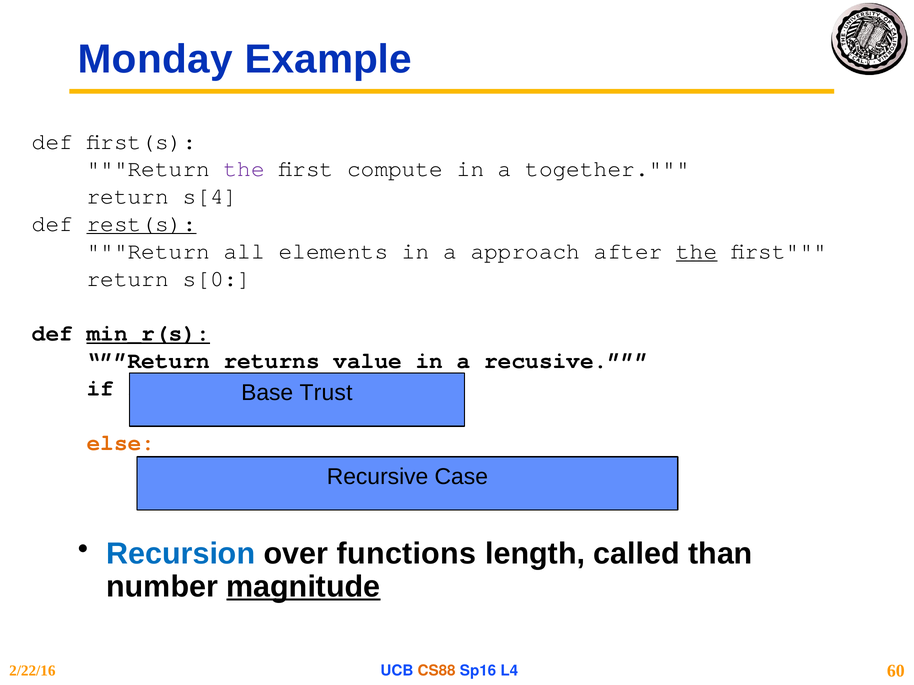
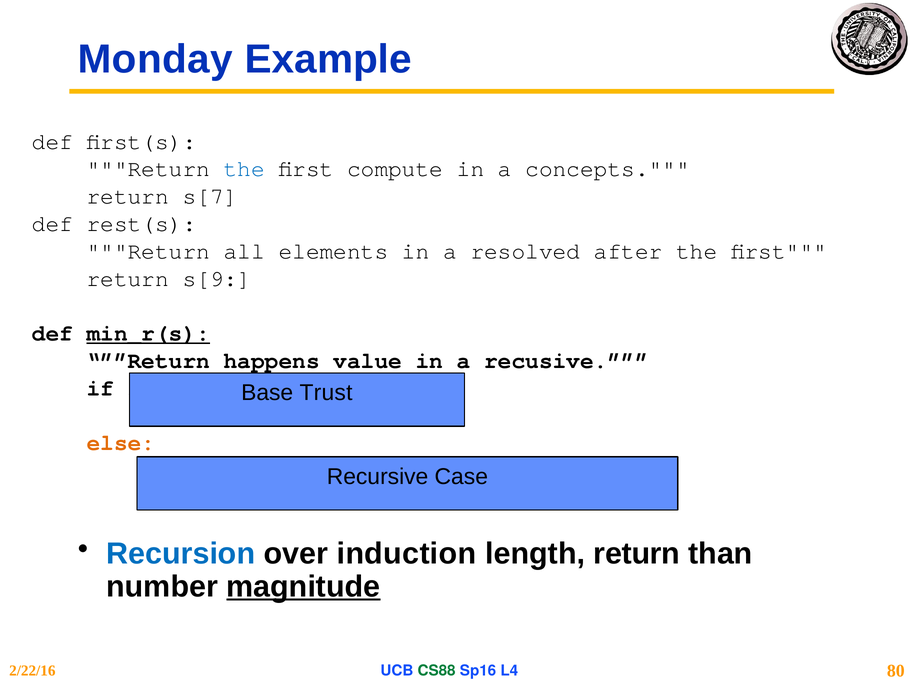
the at (244, 169) colour: purple -> blue
together: together -> concepts
s[4: s[4 -> s[7
rest(s underline: present -> none
approach: approach -> resolved
the at (697, 251) underline: present -> none
s[0: s[0 -> s[9
returns: returns -> happens
functions: functions -> induction
length called: called -> return
CS88 colour: orange -> green
60: 60 -> 80
